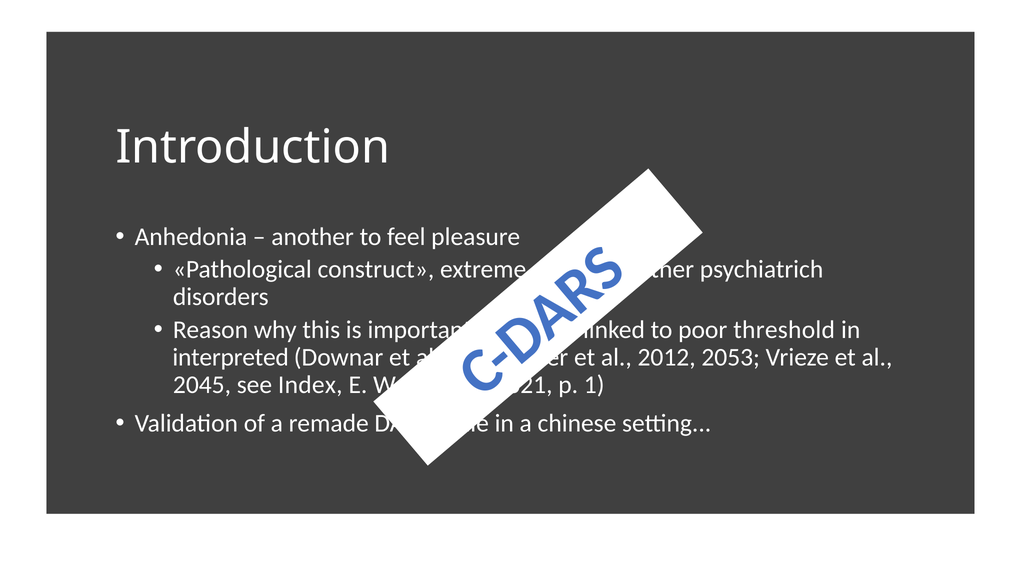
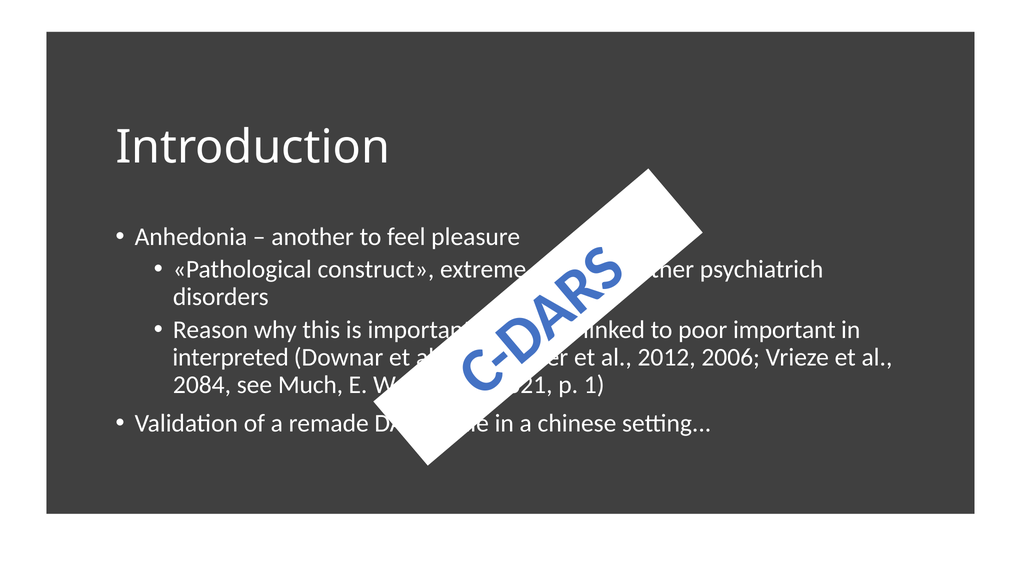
threshold at (784, 330): threshold -> important
2053: 2053 -> 2006
2045: 2045 -> 2084
Index: Index -> Much
